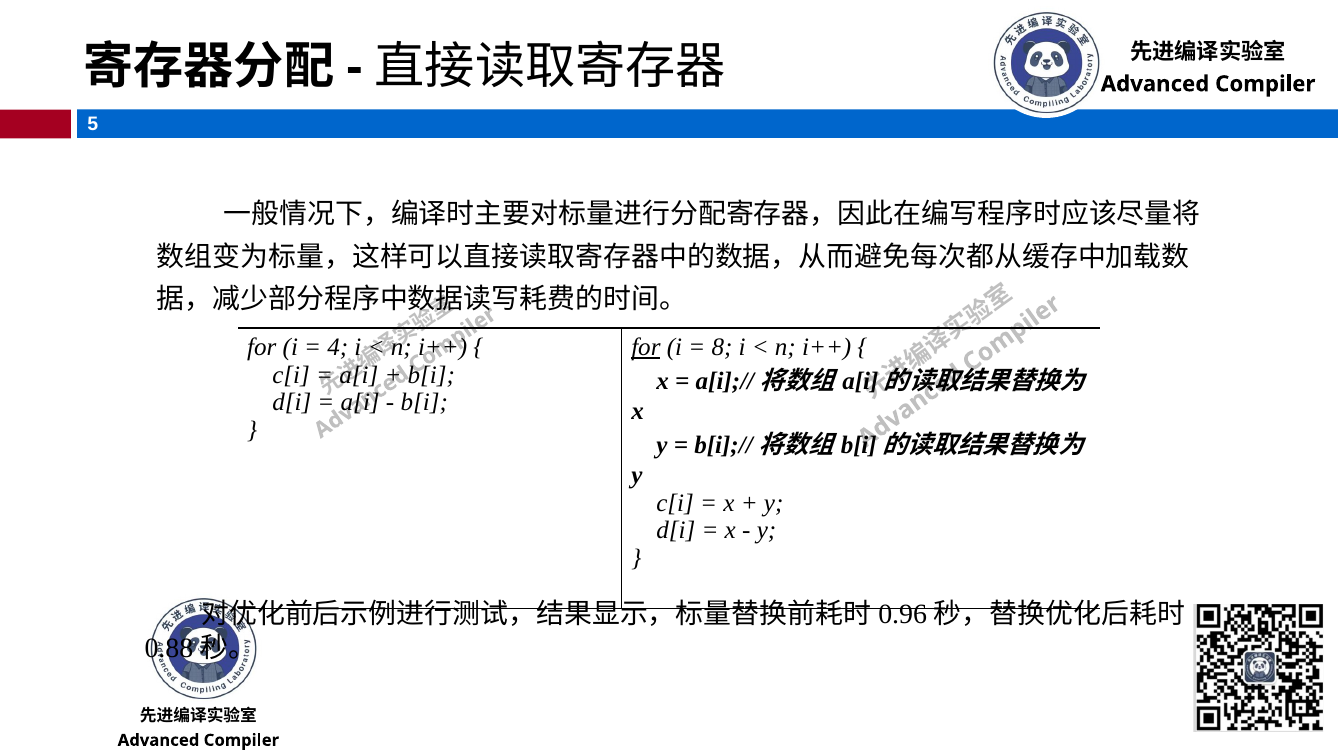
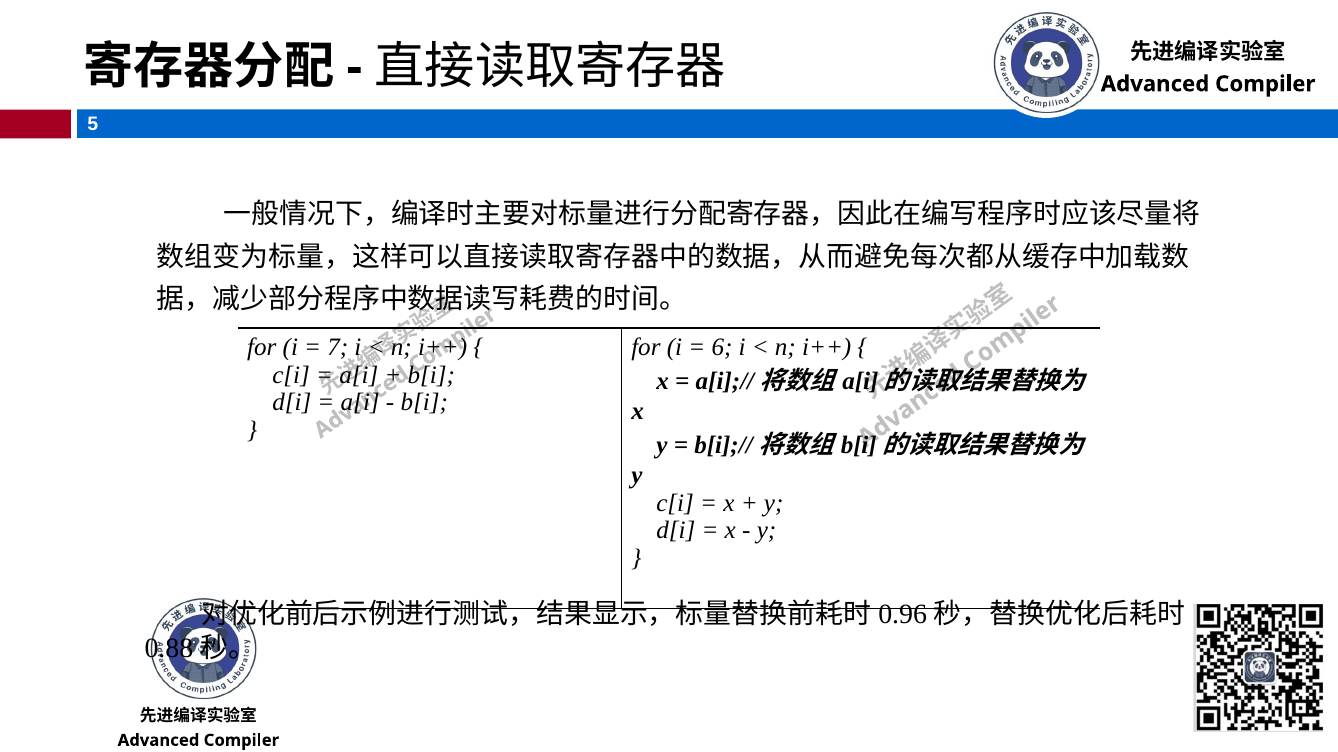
4: 4 -> 7
for at (646, 347) underline: present -> none
8: 8 -> 6
